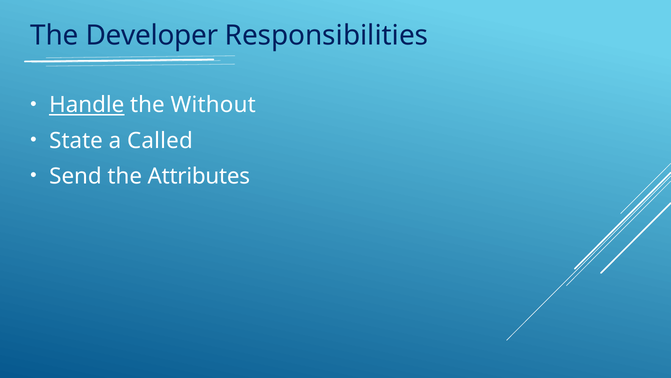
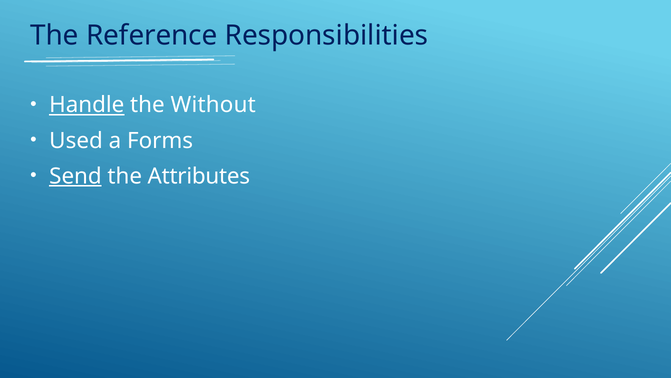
Developer: Developer -> Reference
State: State -> Used
Called: Called -> Forms
Send underline: none -> present
